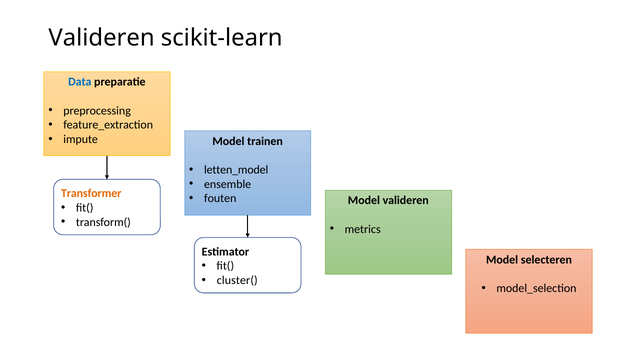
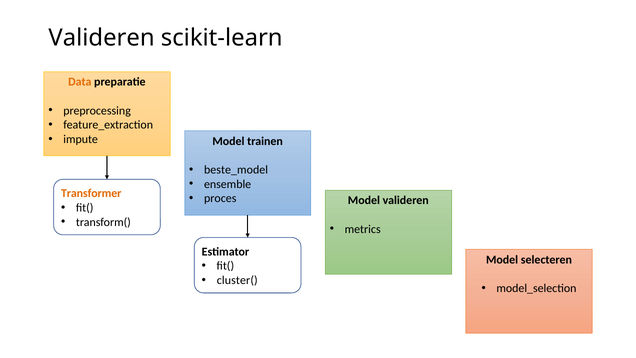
Data colour: blue -> orange
letten_model: letten_model -> beste_model
fouten: fouten -> proces
